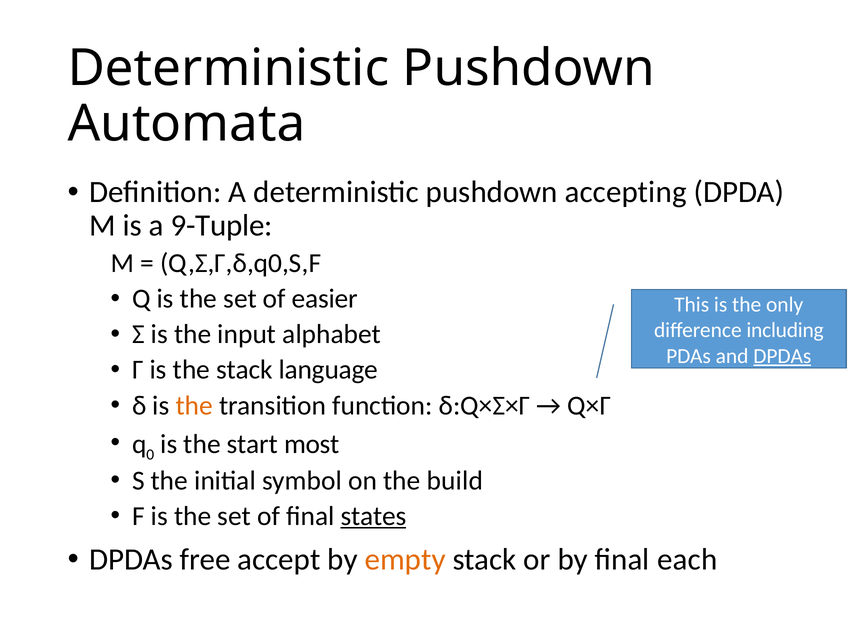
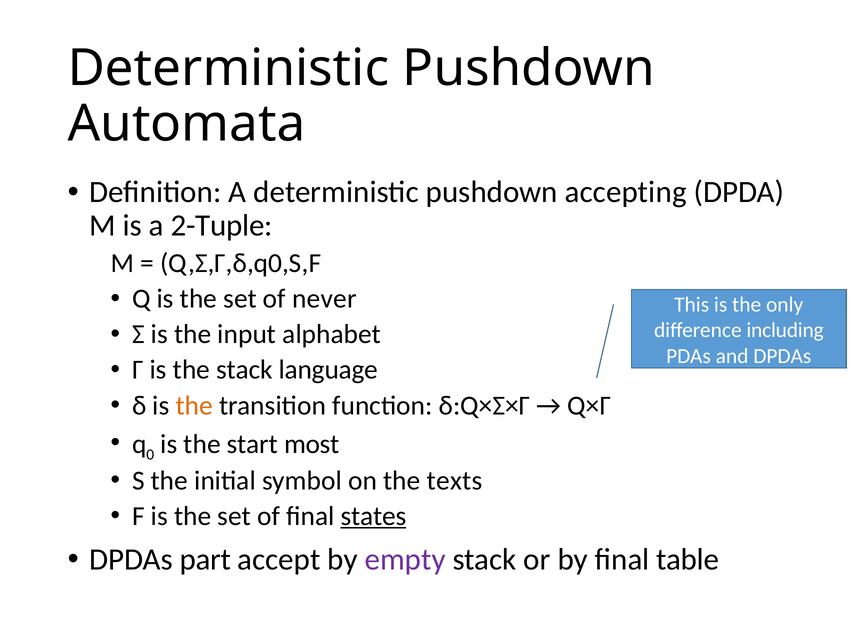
9-Tuple: 9-Tuple -> 2-Tuple
easier: easier -> never
DPDAs at (782, 356) underline: present -> none
build: build -> texts
free: free -> part
empty colour: orange -> purple
each: each -> table
